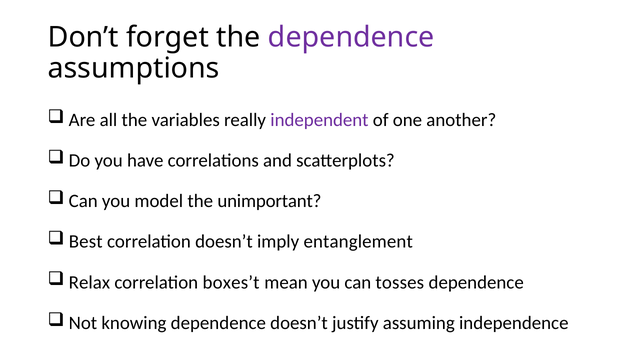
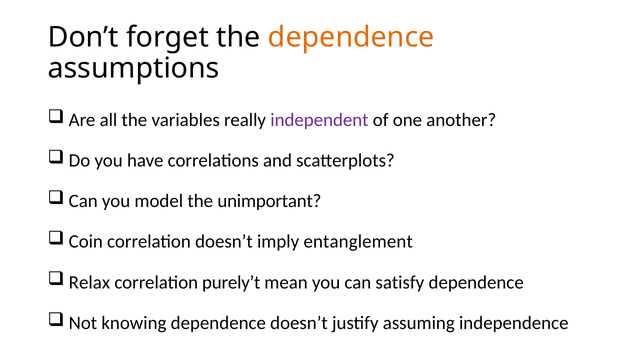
dependence at (351, 37) colour: purple -> orange
Best: Best -> Coin
boxes’t: boxes’t -> purely’t
tosses: tosses -> satisfy
